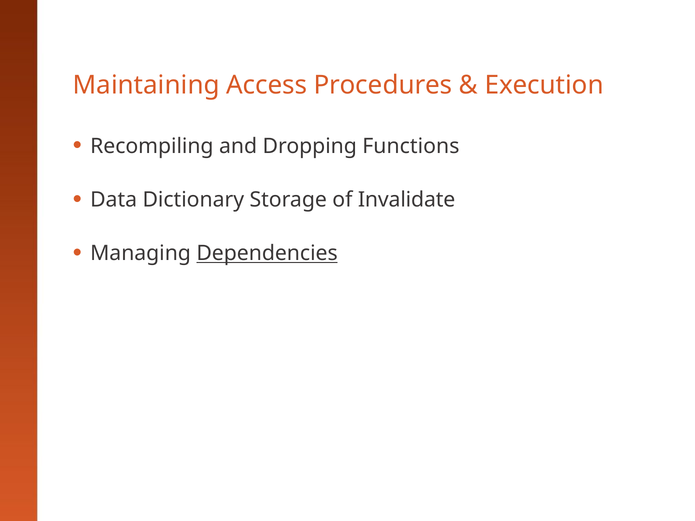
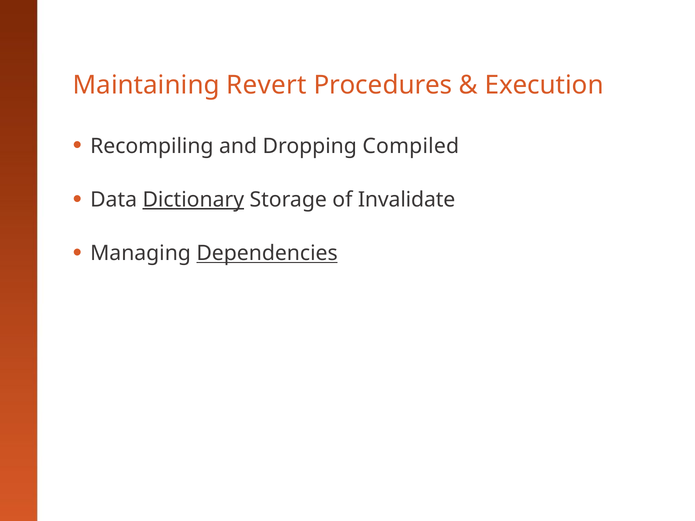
Access: Access -> Revert
Functions: Functions -> Compiled
Dictionary underline: none -> present
